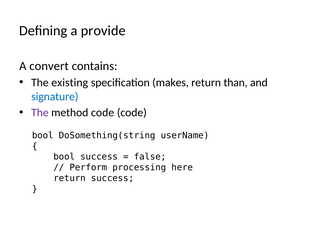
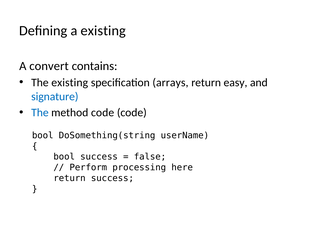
a provide: provide -> existing
makes: makes -> arrays
than: than -> easy
The at (40, 113) colour: purple -> blue
